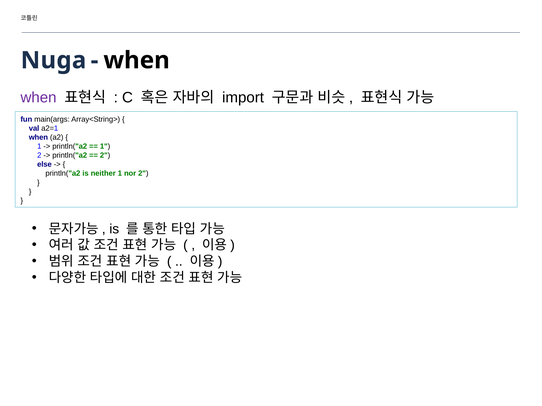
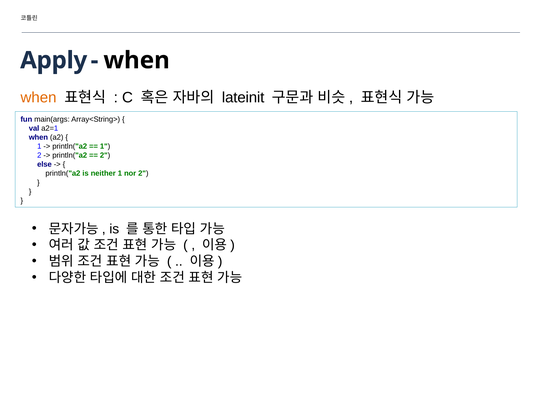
Nuga: Nuga -> Apply
when at (39, 98) colour: purple -> orange
import: import -> lateinit
